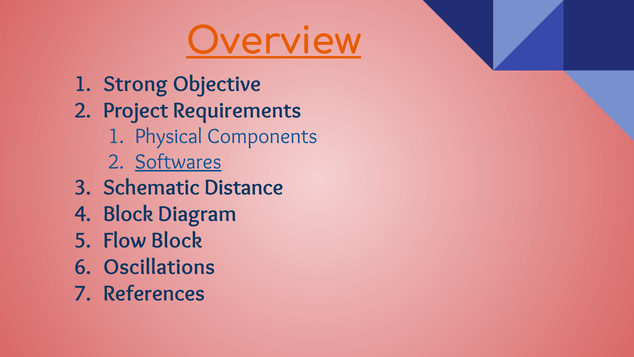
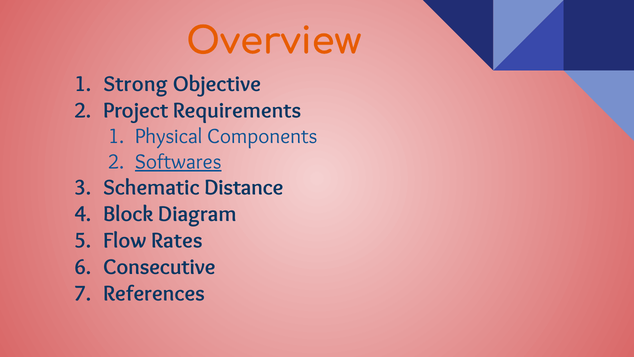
Overview underline: present -> none
Flow Block: Block -> Rates
Oscillations: Oscillations -> Consecutive
